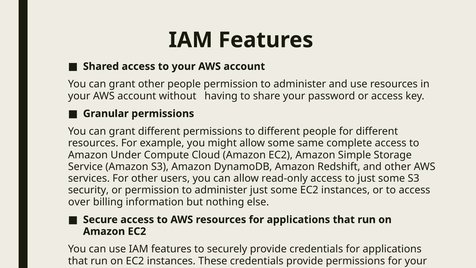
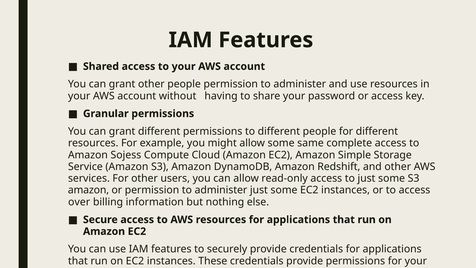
Under: Under -> Sojess
security at (88, 190): security -> amazon
